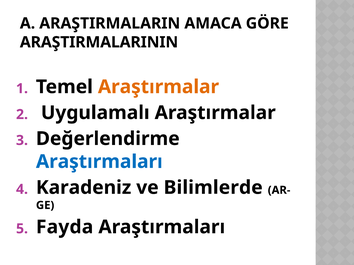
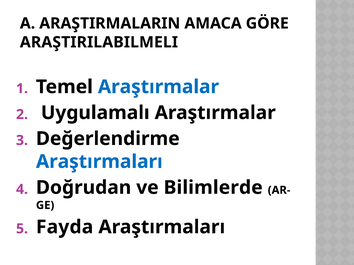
ARAŞTIRMALARININ: ARAŞTIRMALARININ -> ARAŞTIRILABILMELI
Araştırmalar at (158, 87) colour: orange -> blue
Karadeniz: Karadeniz -> Doğrudan
